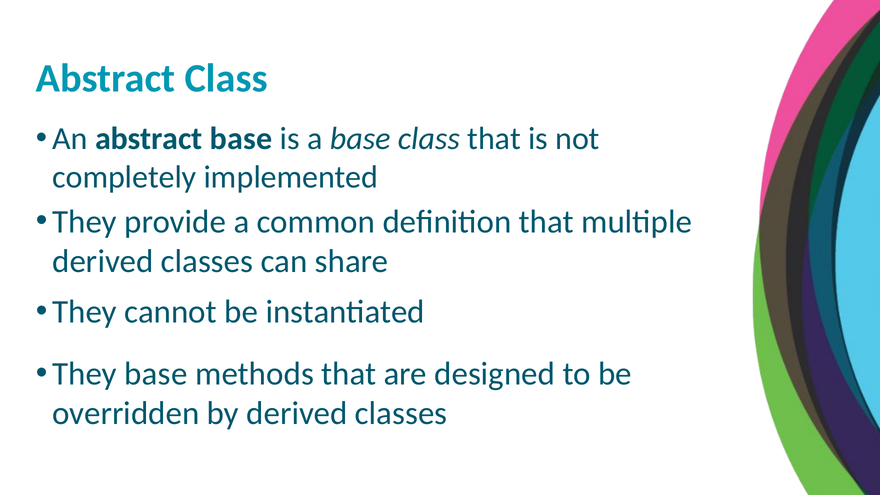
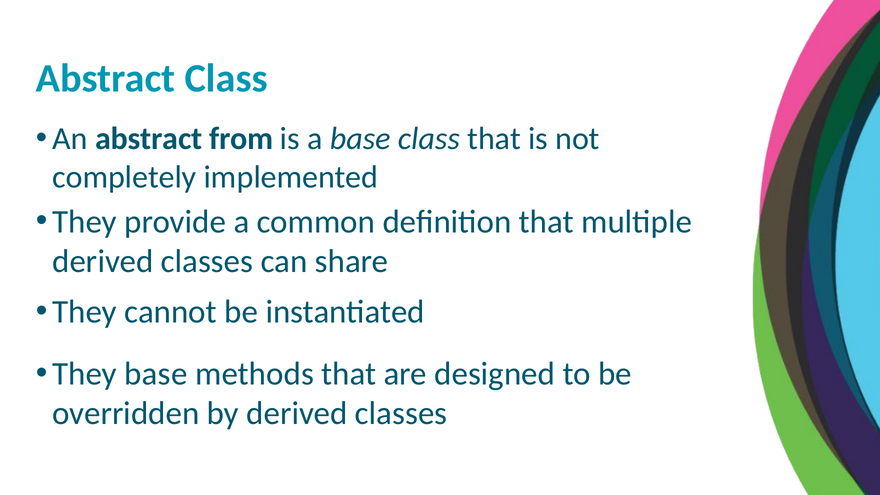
abstract base: base -> from
